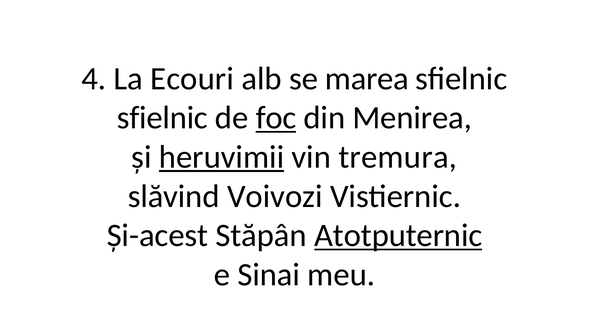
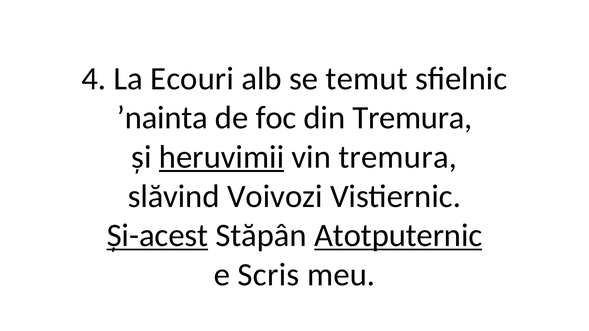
marea: marea -> temut
sfielnic at (162, 118): sfielnic -> ʼnainta
foc underline: present -> none
din Menirea: Menirea -> Tremura
Și-acest underline: none -> present
Sinai: Sinai -> Scris
